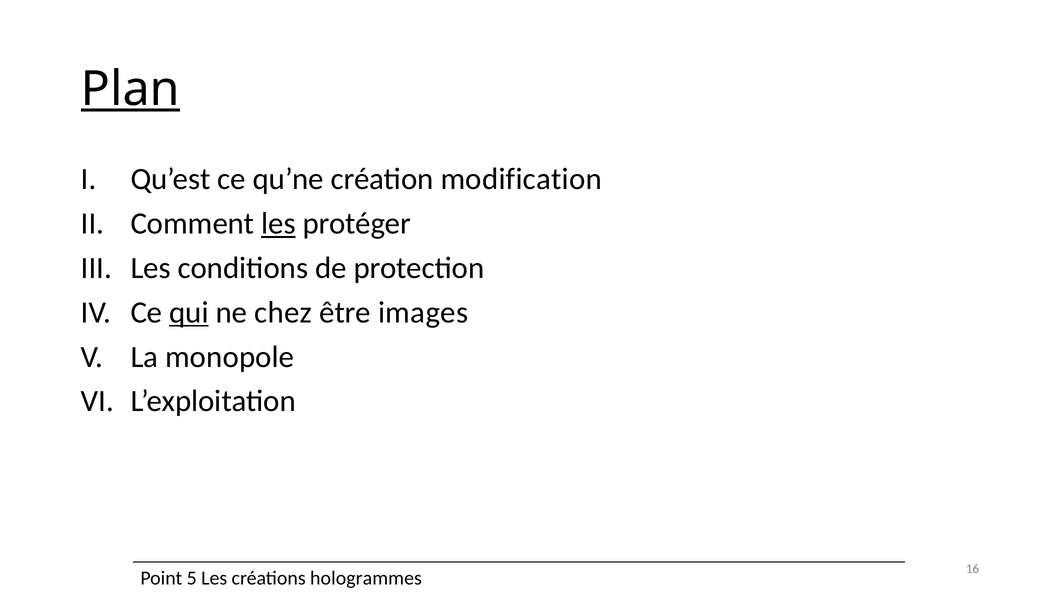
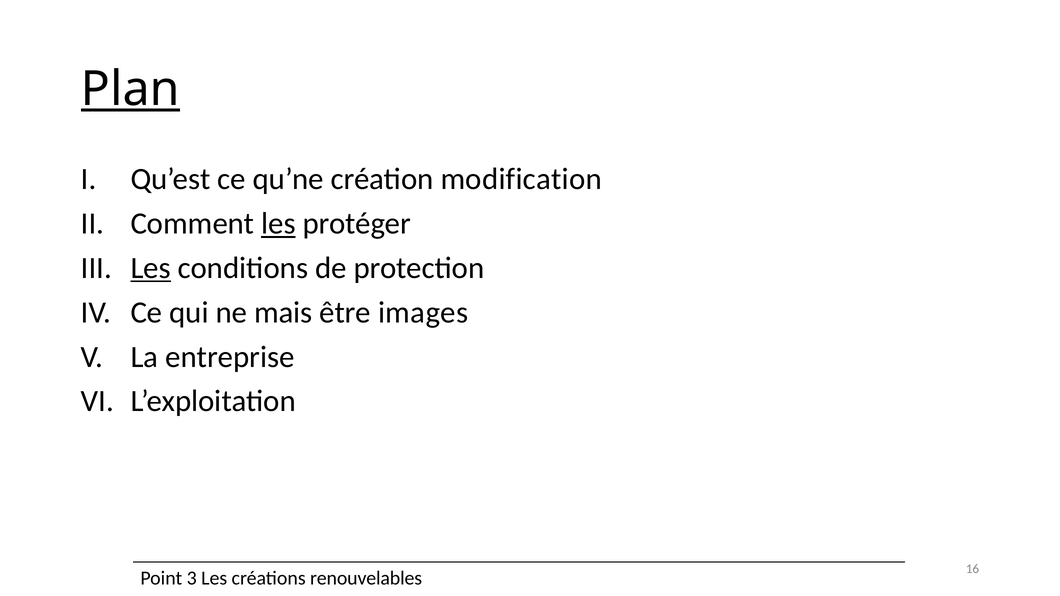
Les at (151, 268) underline: none -> present
qui underline: present -> none
chez: chez -> mais
monopole: monopole -> entreprise
5: 5 -> 3
hologrammes: hologrammes -> renouvelables
